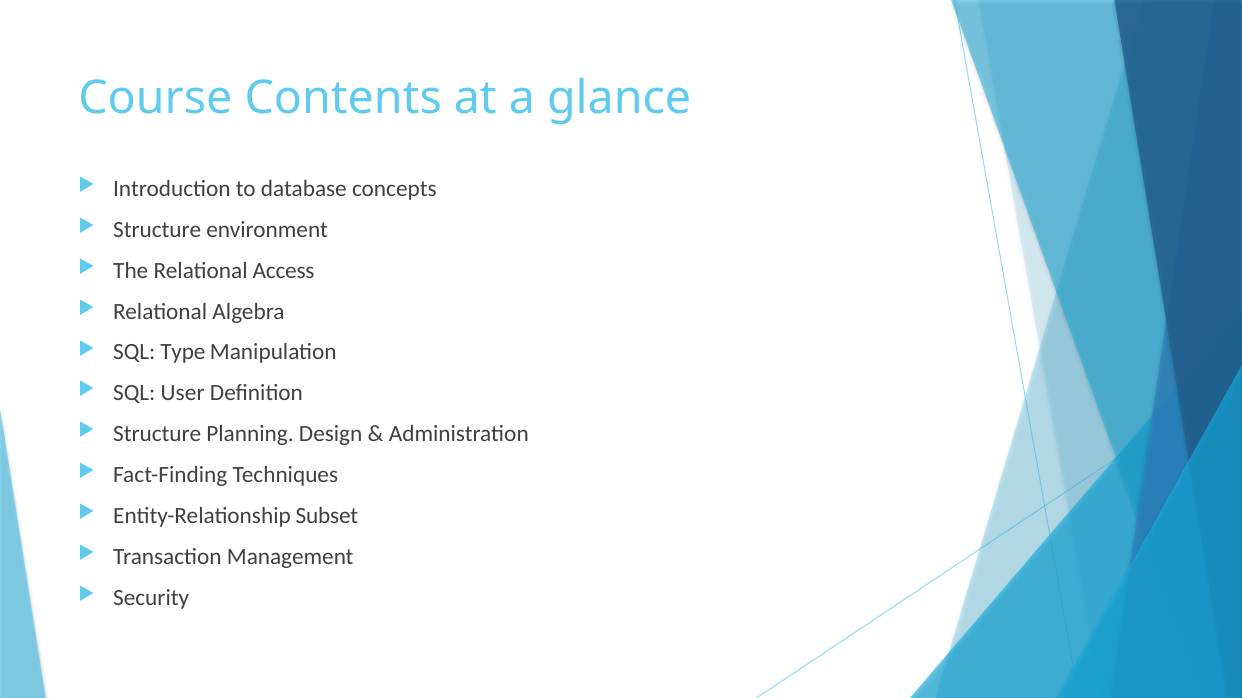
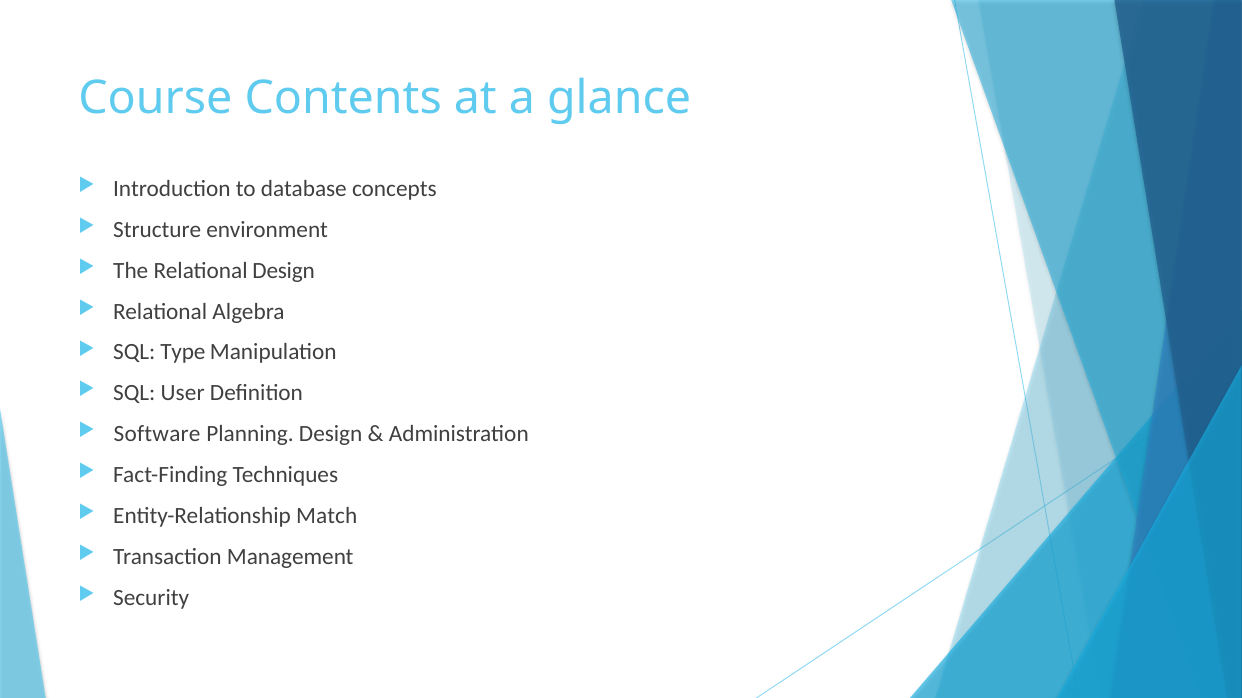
Relational Access: Access -> Design
Structure at (157, 434): Structure -> Software
Subset: Subset -> Match
